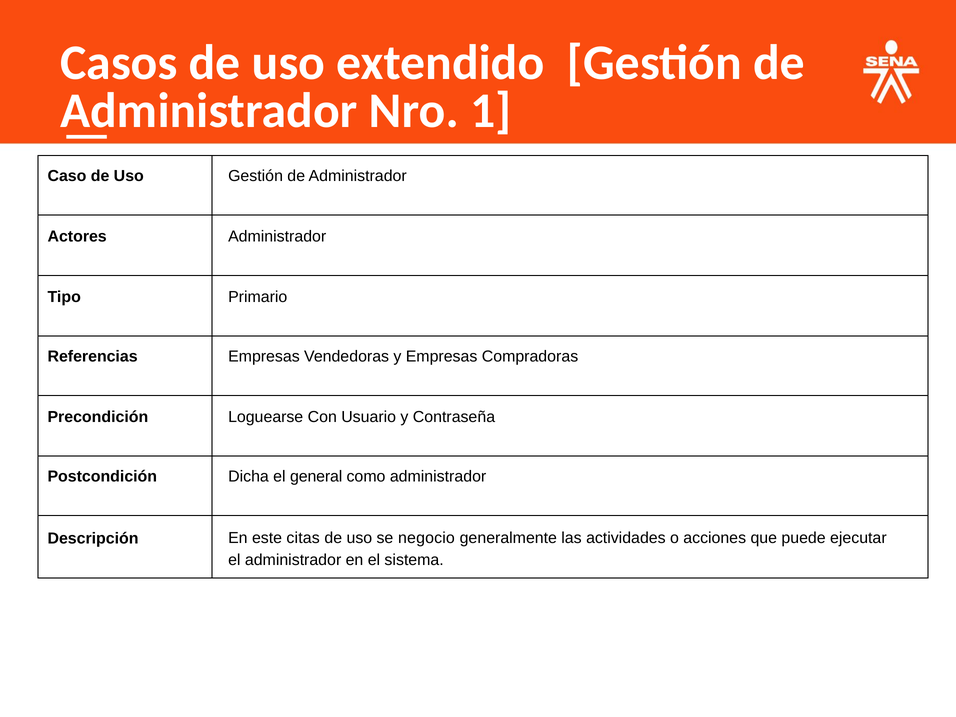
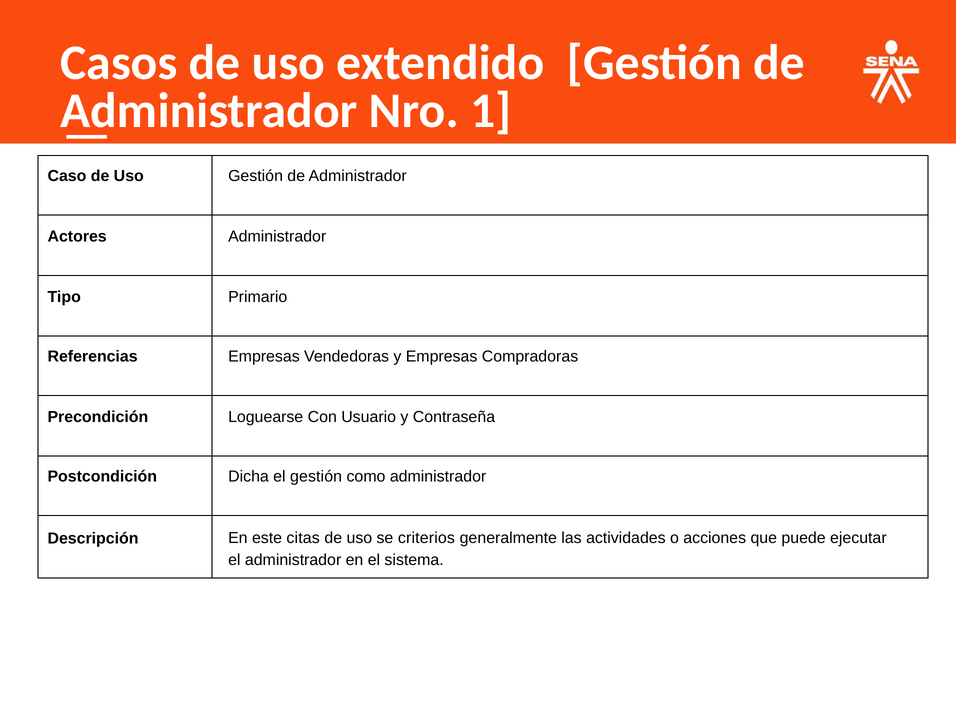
el general: general -> gestión
negocio: negocio -> criterios
